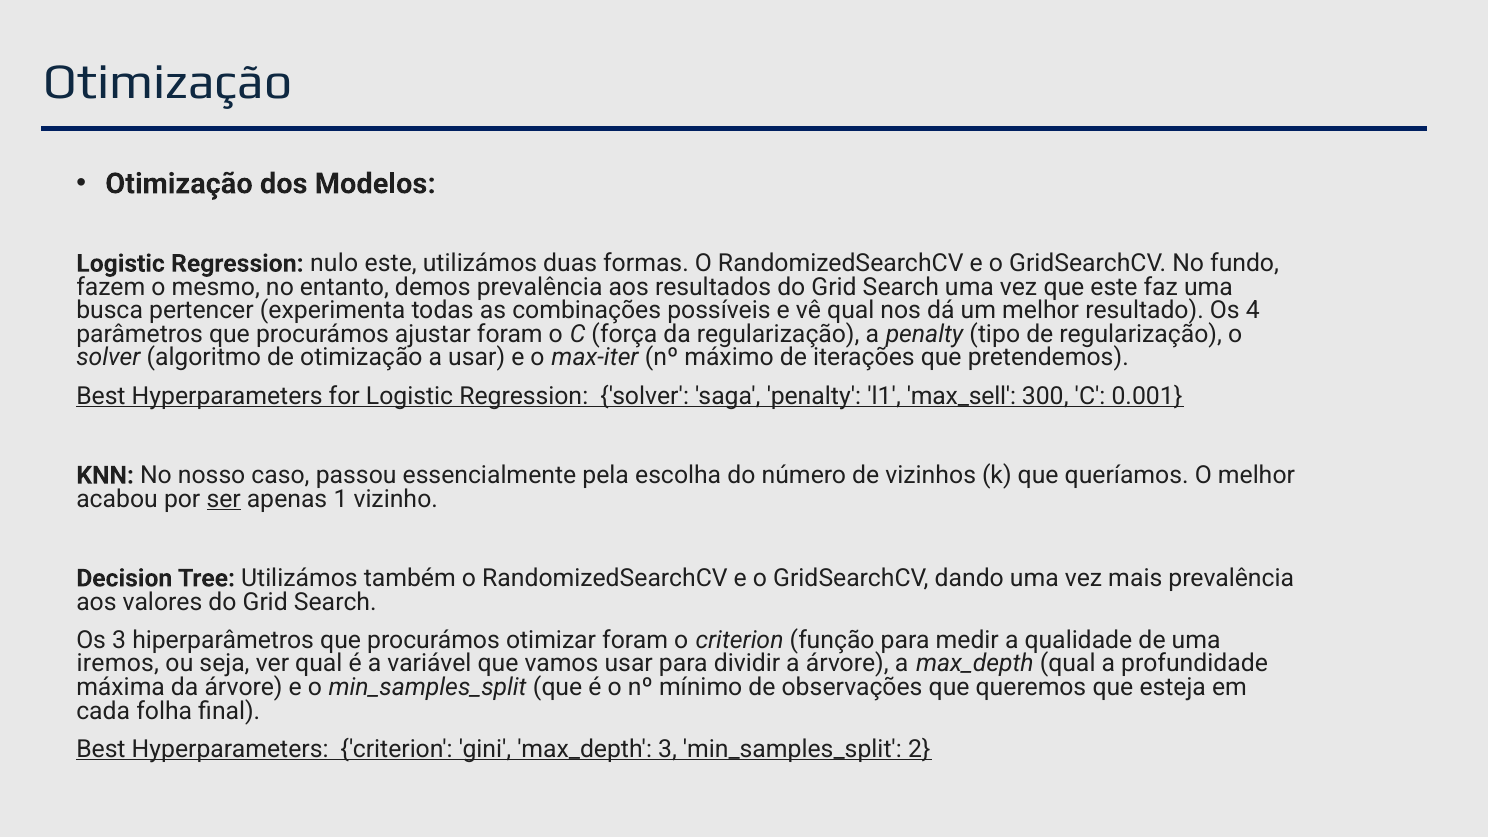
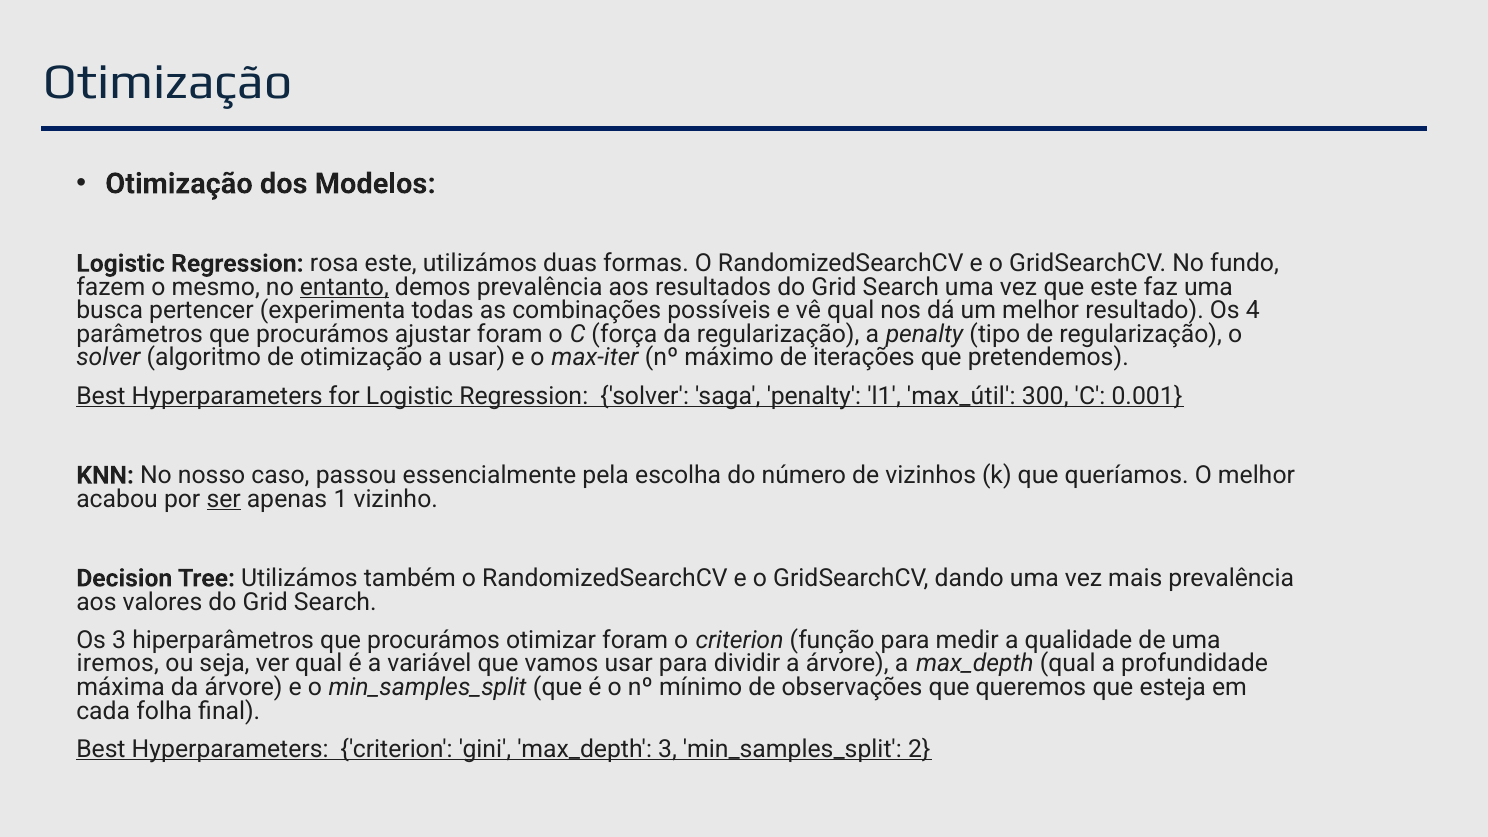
nulo: nulo -> rosa
entanto underline: none -> present
max_sell: max_sell -> max_útil
